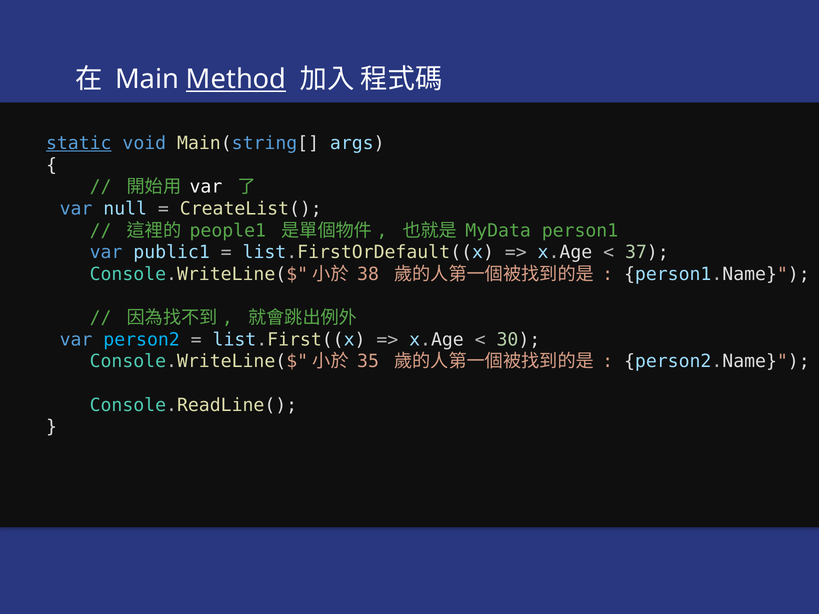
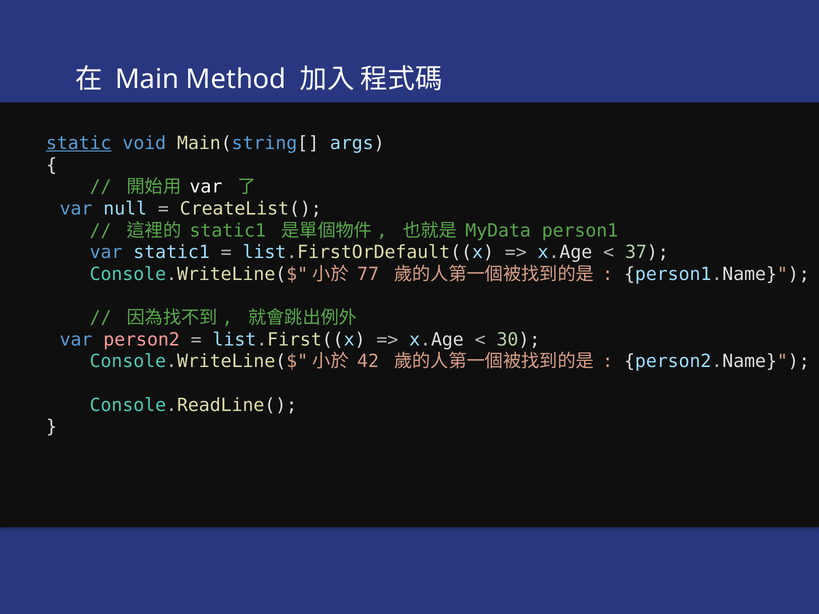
Method underline: present -> none
people1 at (228, 231): people1 -> static1
var public1: public1 -> static1
38: 38 -> 77
person2 colour: light blue -> pink
35: 35 -> 42
